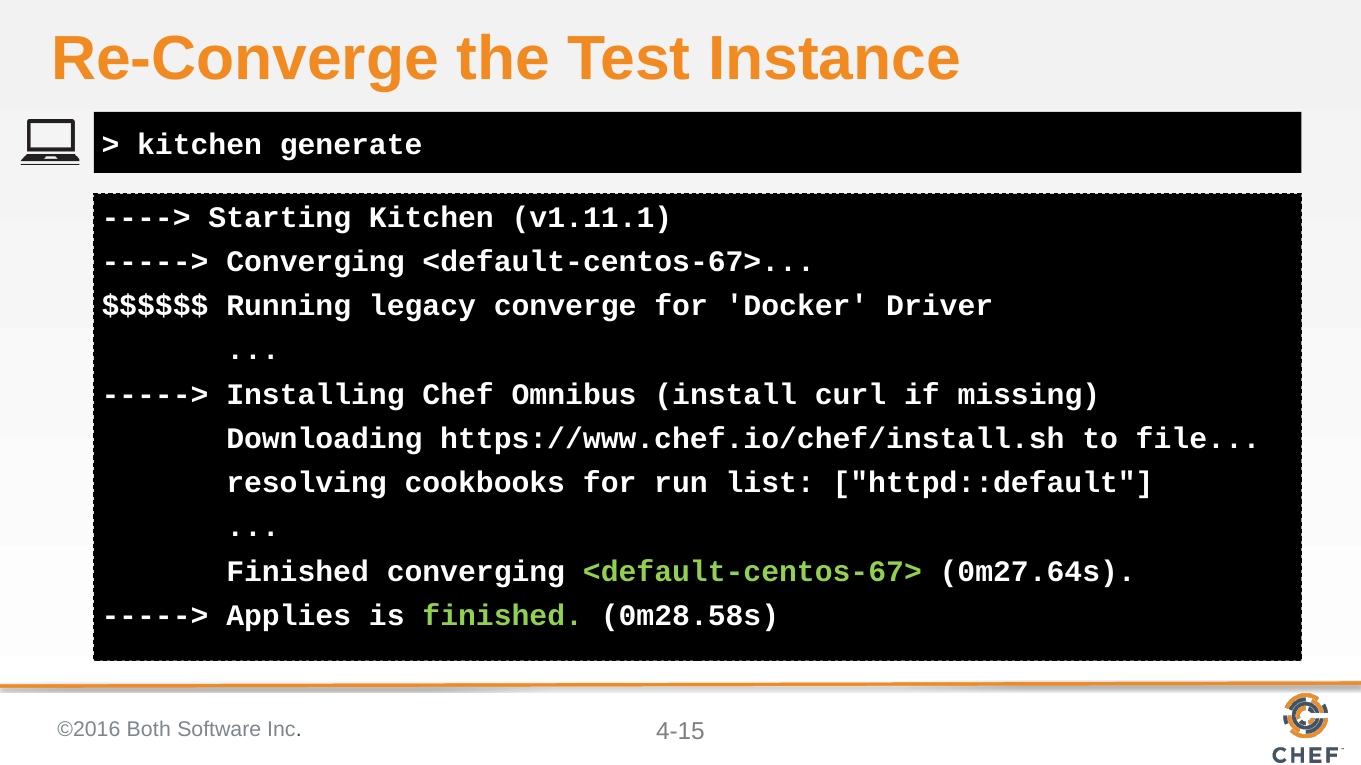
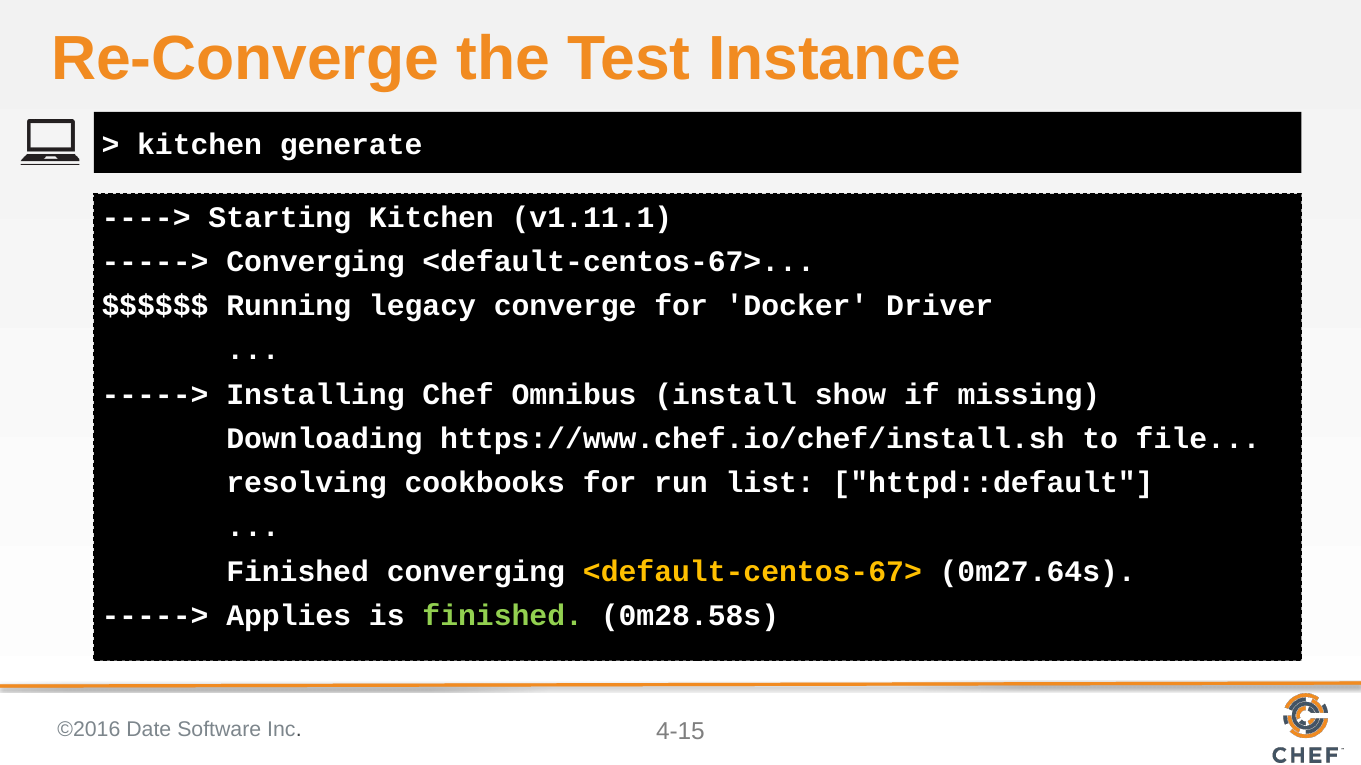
curl: curl -> show
<default-centos-67> at (752, 572) colour: light green -> yellow
Both: Both -> Date
